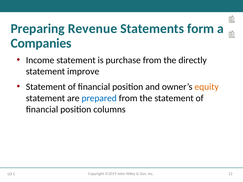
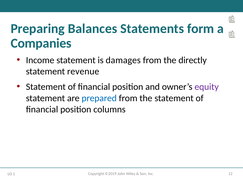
Revenue: Revenue -> Balances
purchase: purchase -> damages
improve: improve -> revenue
equity colour: orange -> purple
